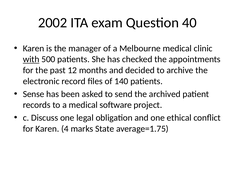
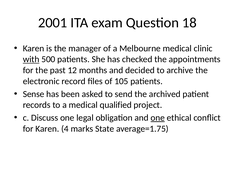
2002: 2002 -> 2001
40: 40 -> 18
140: 140 -> 105
software: software -> qualified
one at (158, 118) underline: none -> present
